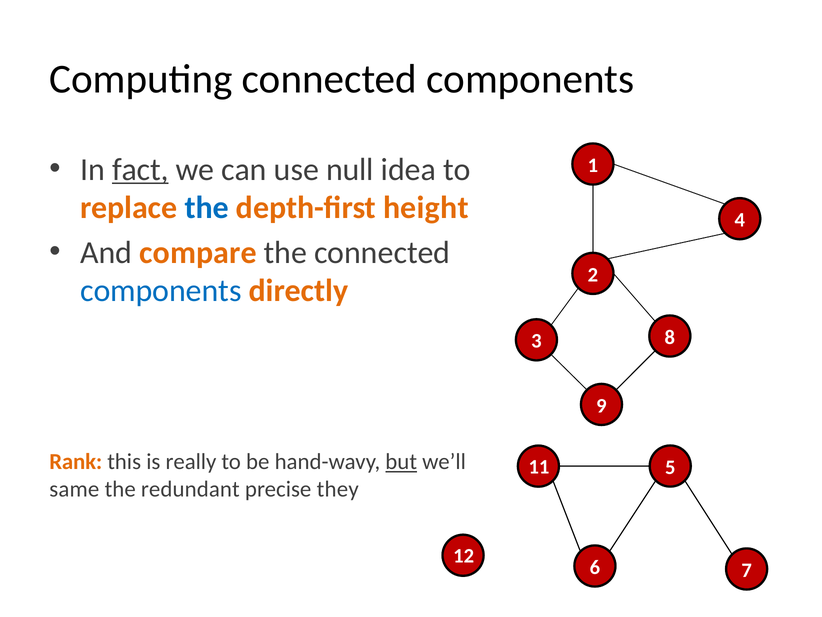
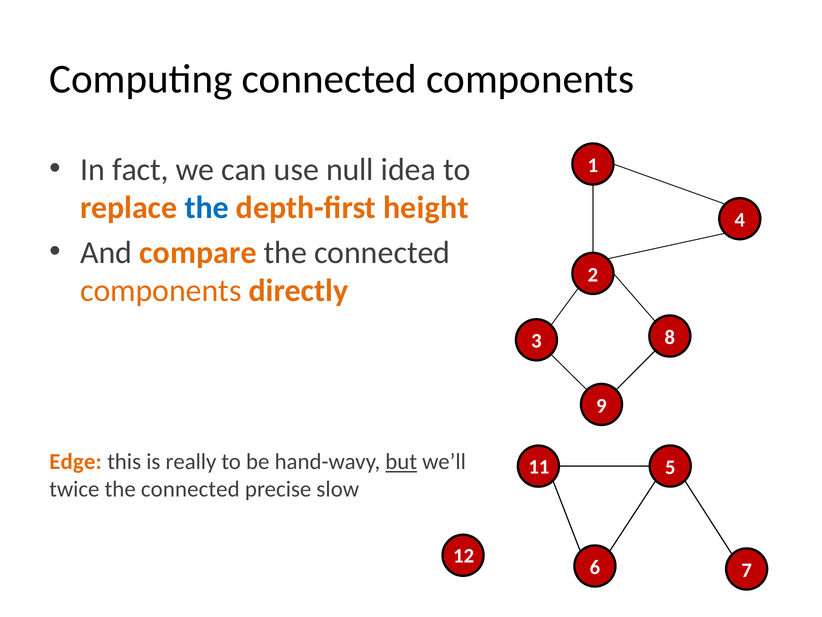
fact underline: present -> none
components at (161, 291) colour: blue -> orange
Rank: Rank -> Edge
same: same -> twice
redundant at (190, 489): redundant -> connected
they: they -> slow
